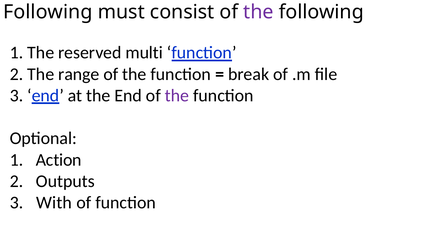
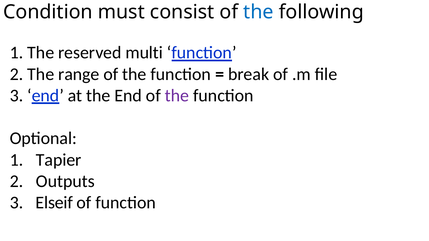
Following at (48, 12): Following -> Condition
the at (258, 12) colour: purple -> blue
Action: Action -> Tapier
With: With -> Elseif
